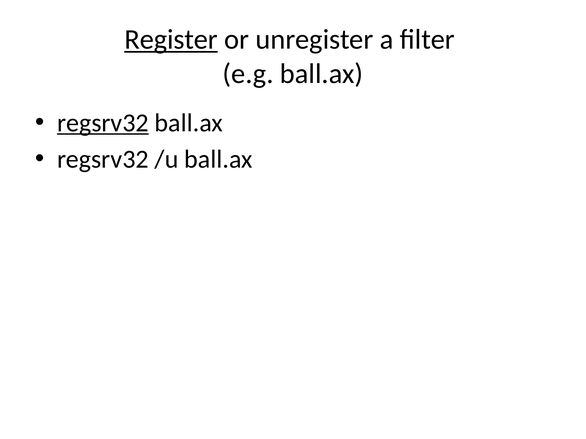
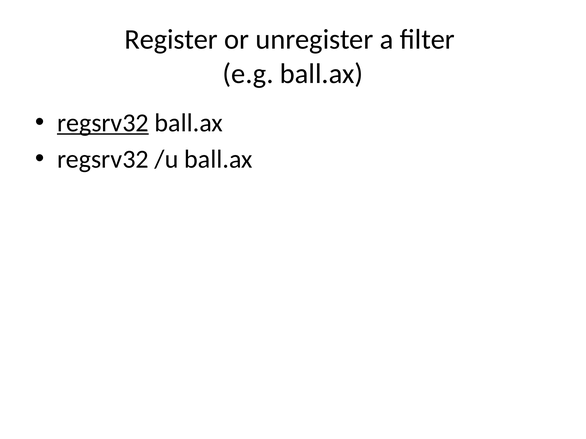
Register underline: present -> none
